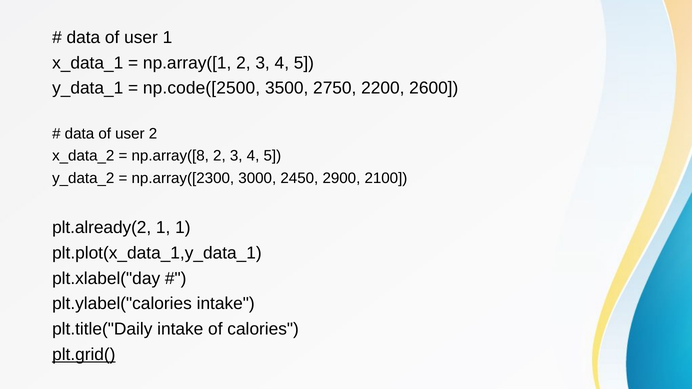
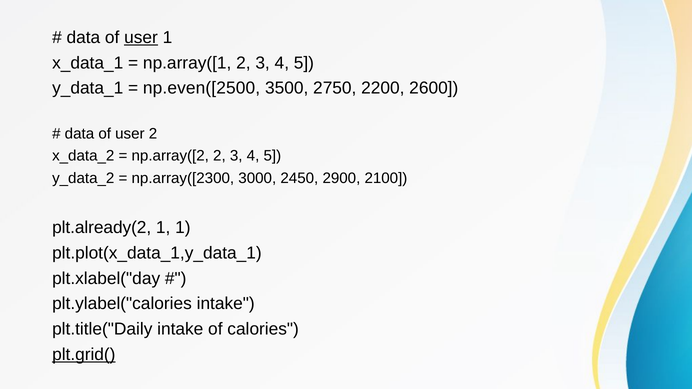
user at (141, 37) underline: none -> present
np.code([2500: np.code([2500 -> np.even([2500
np.array([8: np.array([8 -> np.array([2
